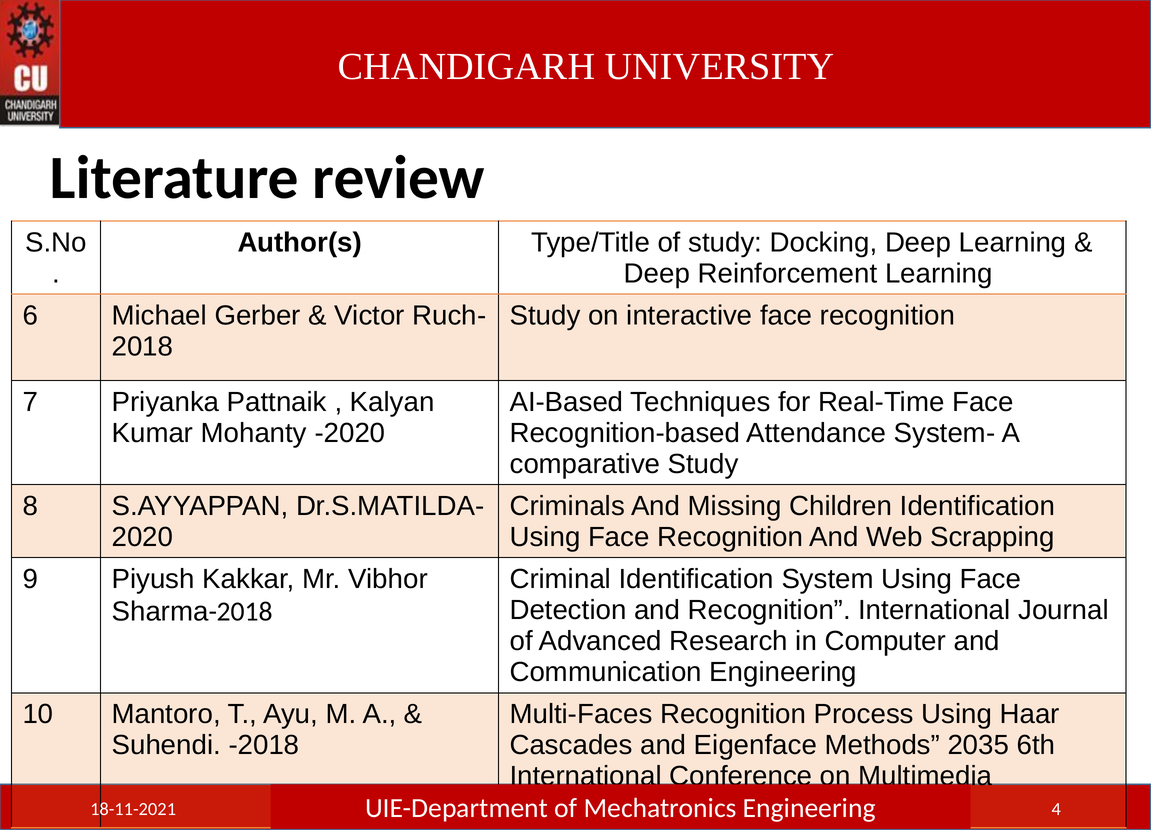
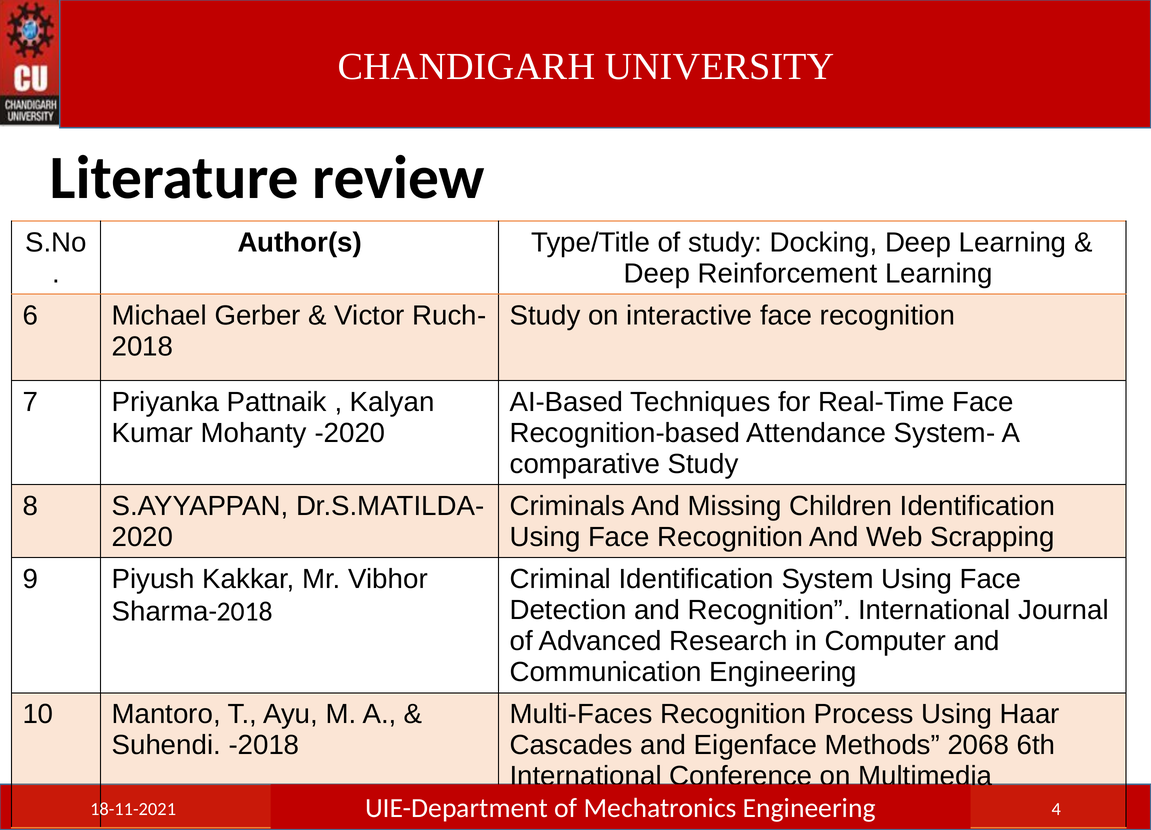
2035: 2035 -> 2068
